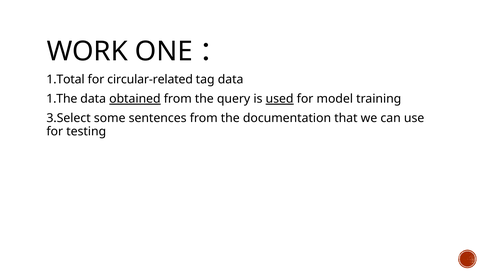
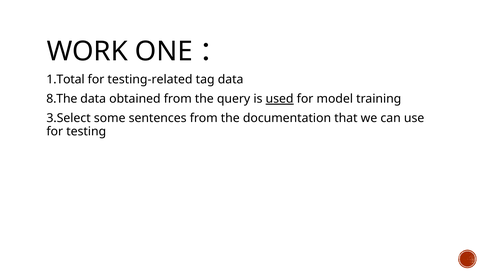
circular-related: circular-related -> testing-related
1.The: 1.The -> 8.The
obtained underline: present -> none
